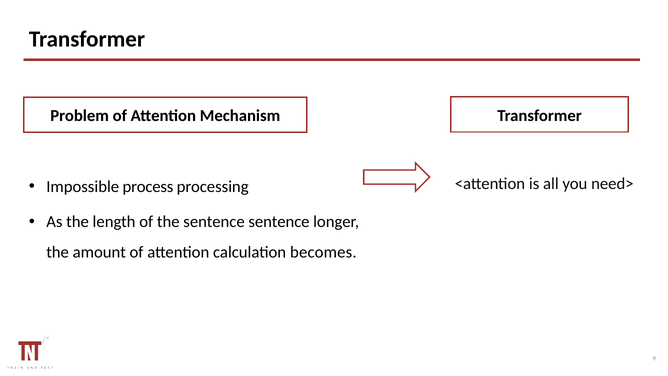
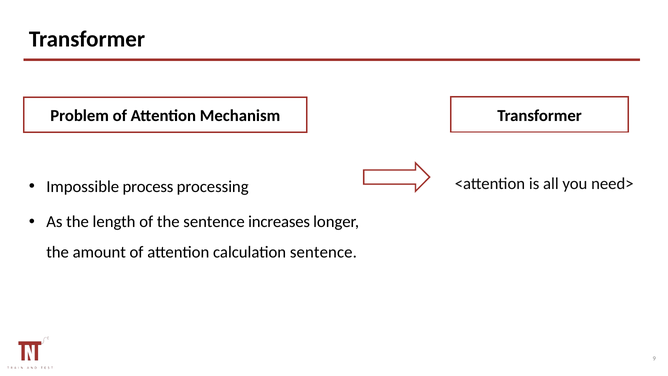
sentence sentence: sentence -> increases
calculation becomes: becomes -> sentence
